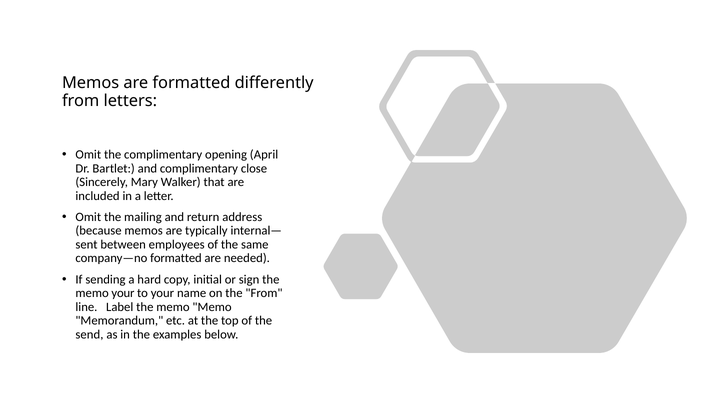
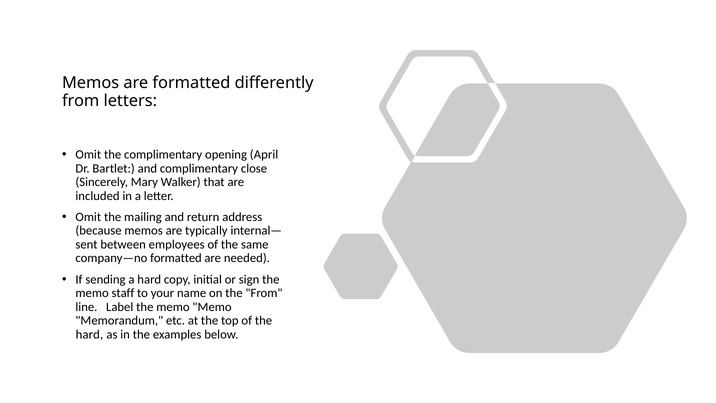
memo your: your -> staff
send at (89, 334): send -> hard
